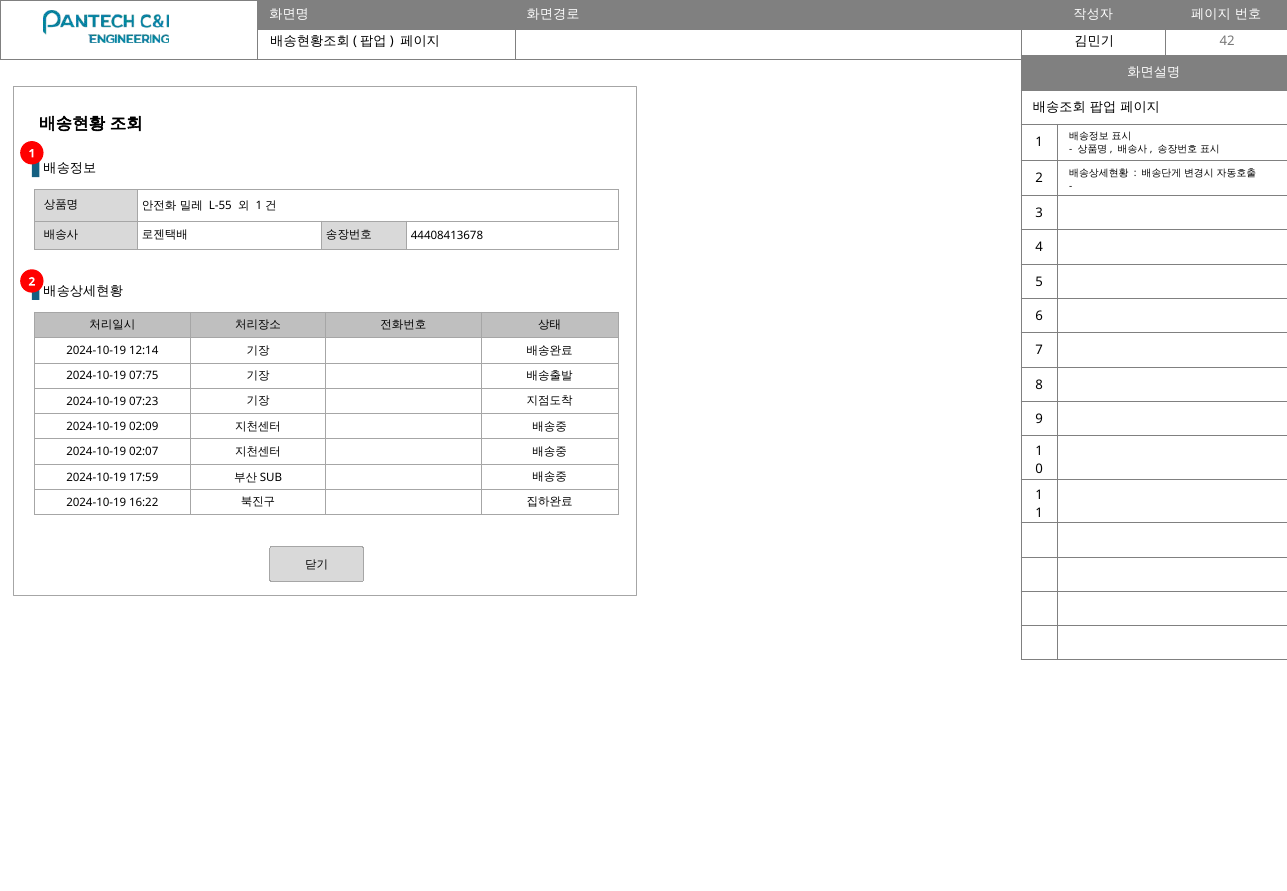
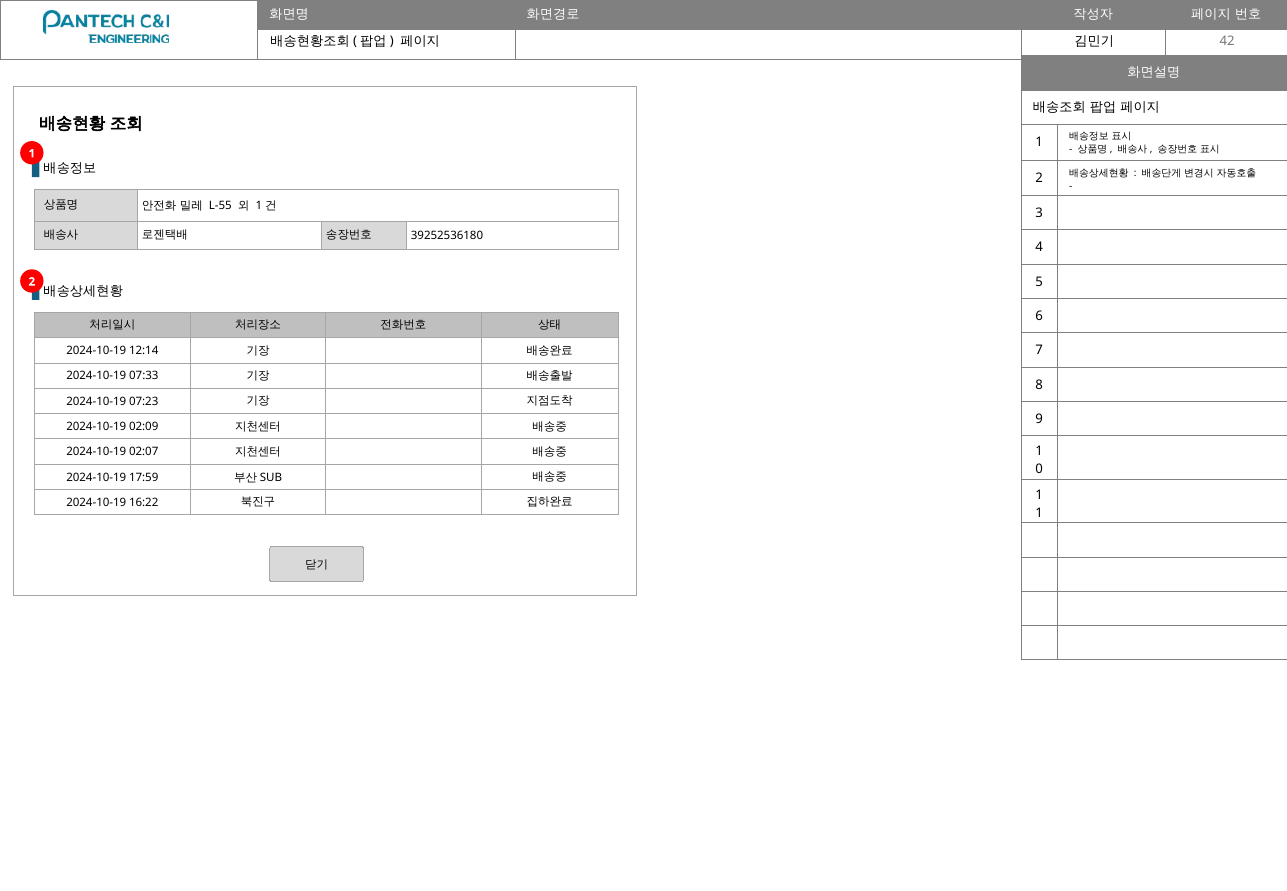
44408413678: 44408413678 -> 39252536180
07:75: 07:75 -> 07:33
